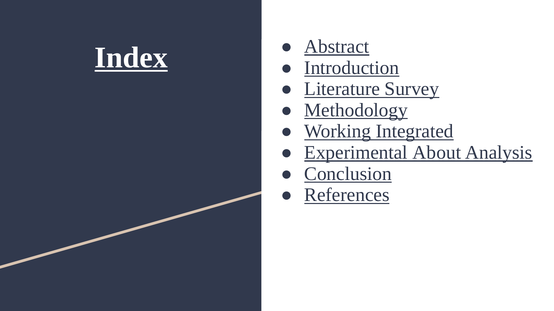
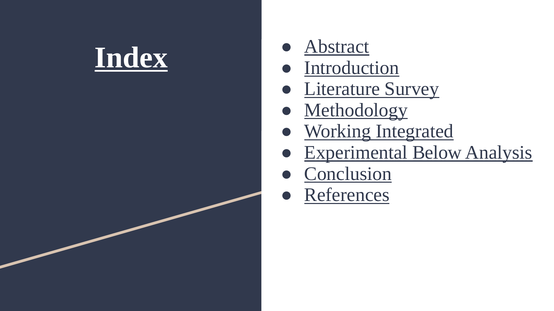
About: About -> Below
